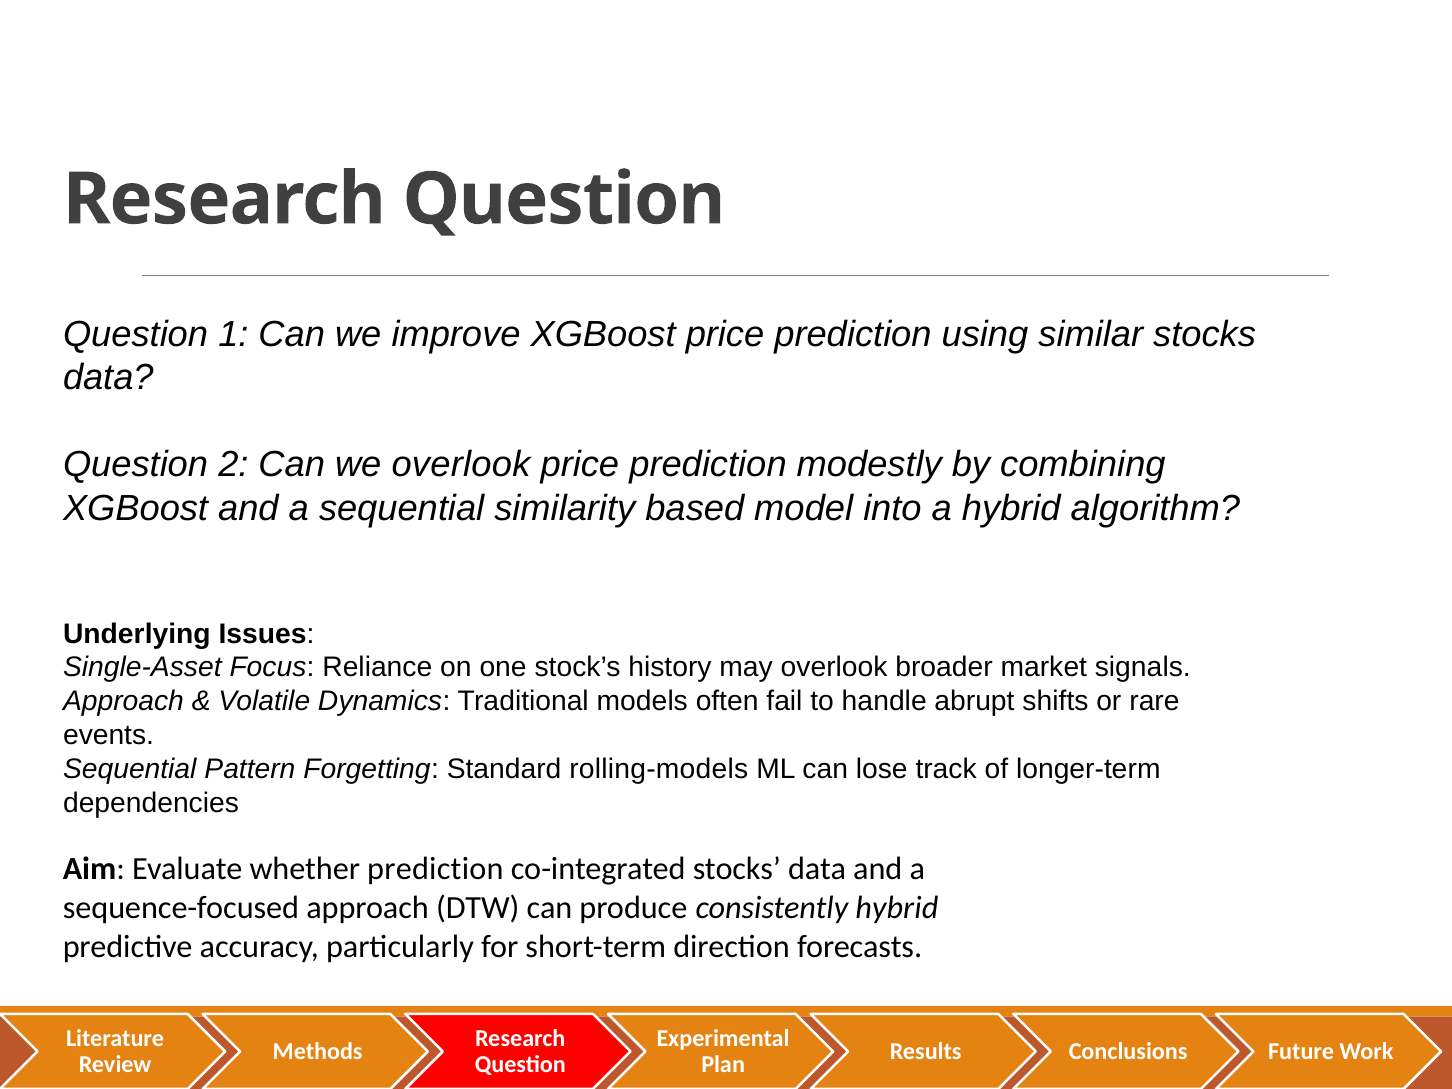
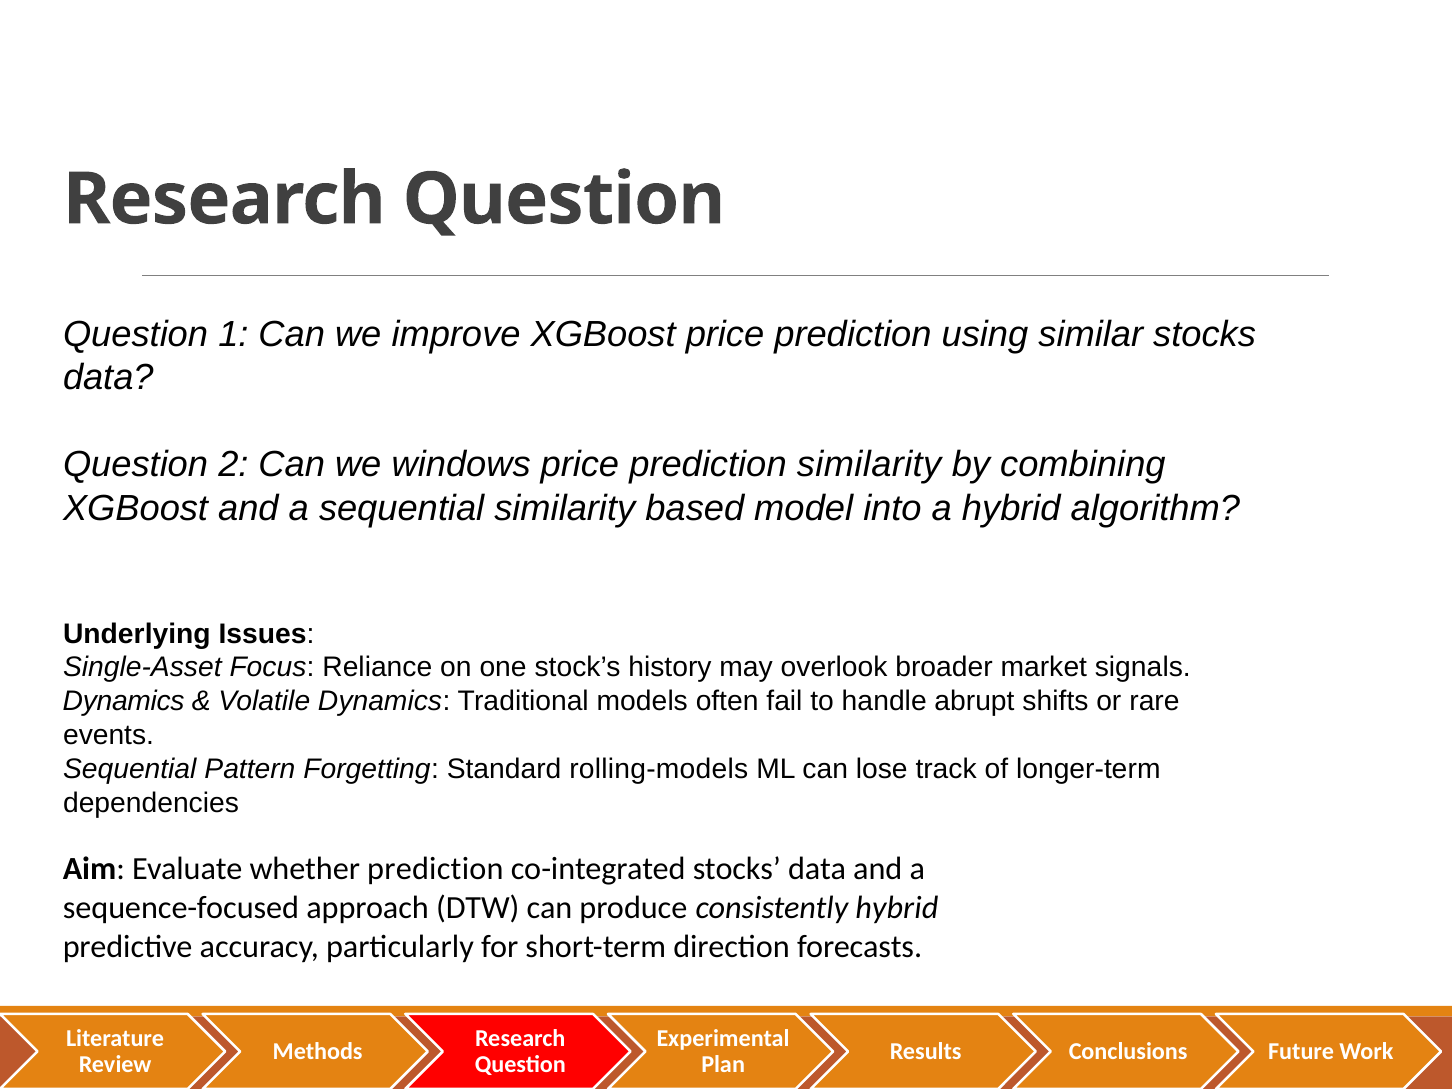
we overlook: overlook -> windows
prediction modestly: modestly -> similarity
Approach at (123, 702): Approach -> Dynamics
